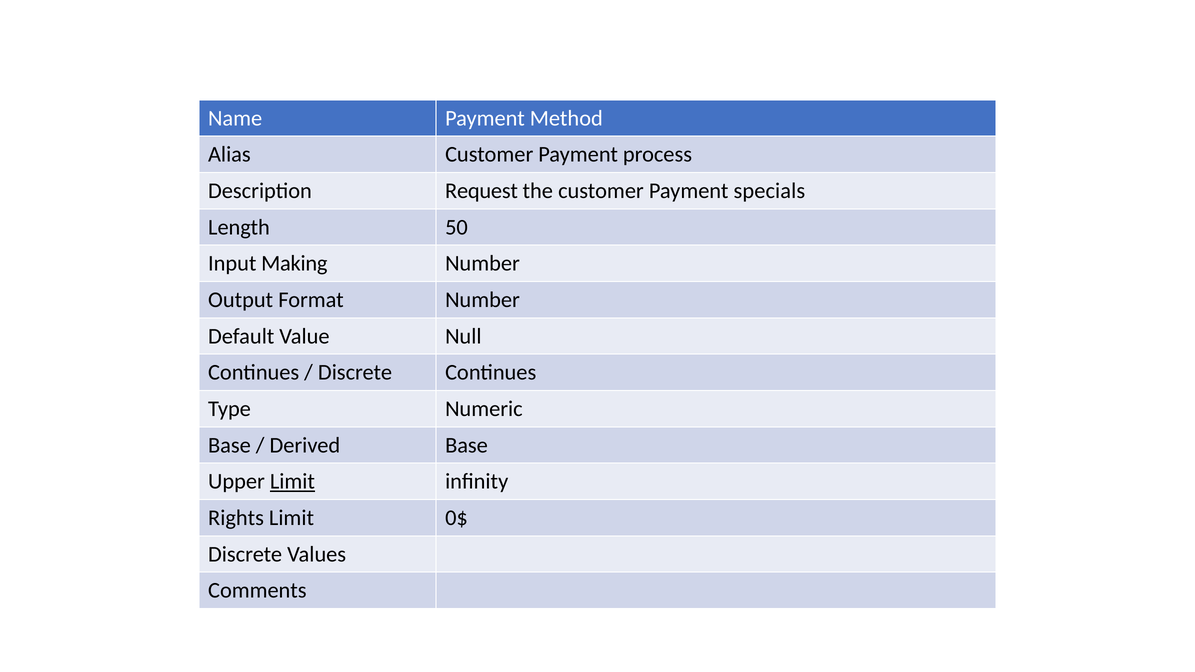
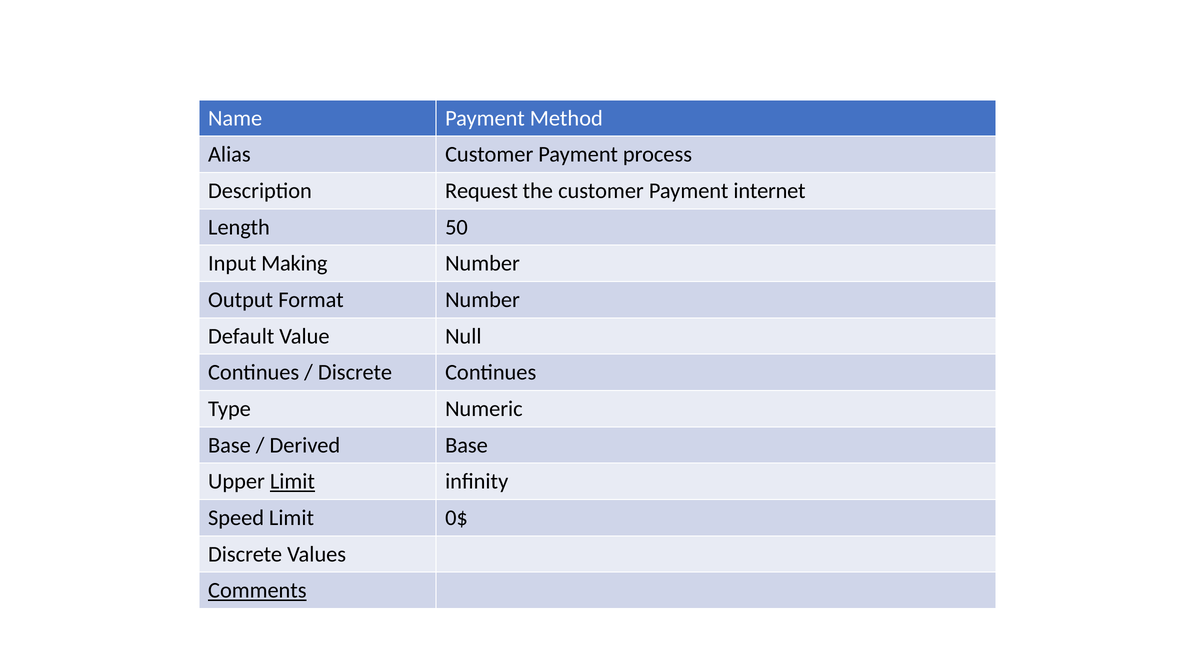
specials: specials -> internet
Rights: Rights -> Speed
Comments underline: none -> present
